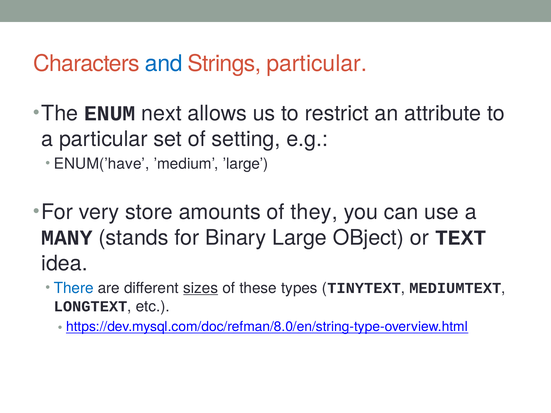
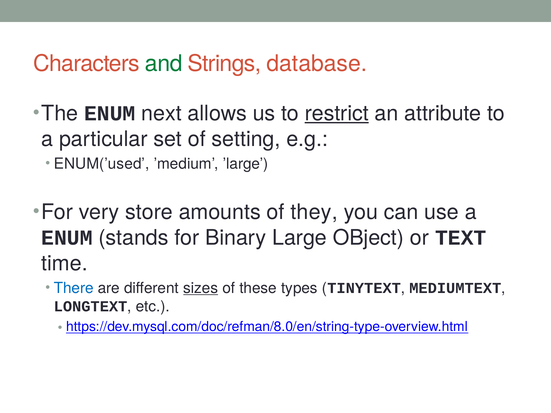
and colour: blue -> green
Strings particular: particular -> database
restrict underline: none -> present
ENUM(’have: ENUM(’have -> ENUM(’used
MANY at (67, 238): MANY -> ENUM
idea: idea -> time
